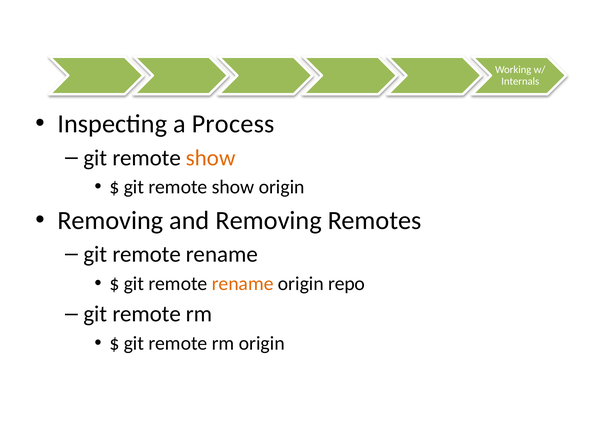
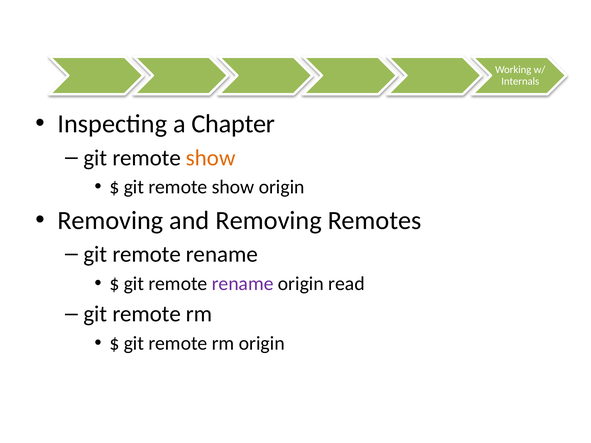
Process: Process -> Chapter
rename at (243, 284) colour: orange -> purple
repo: repo -> read
